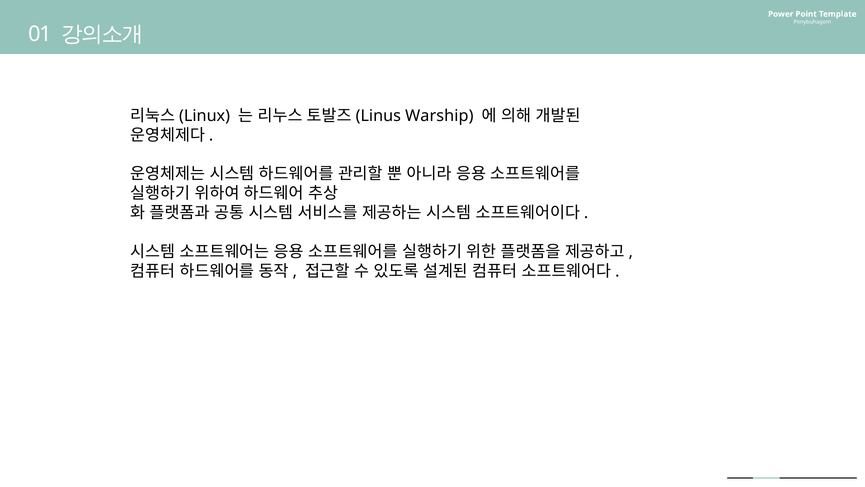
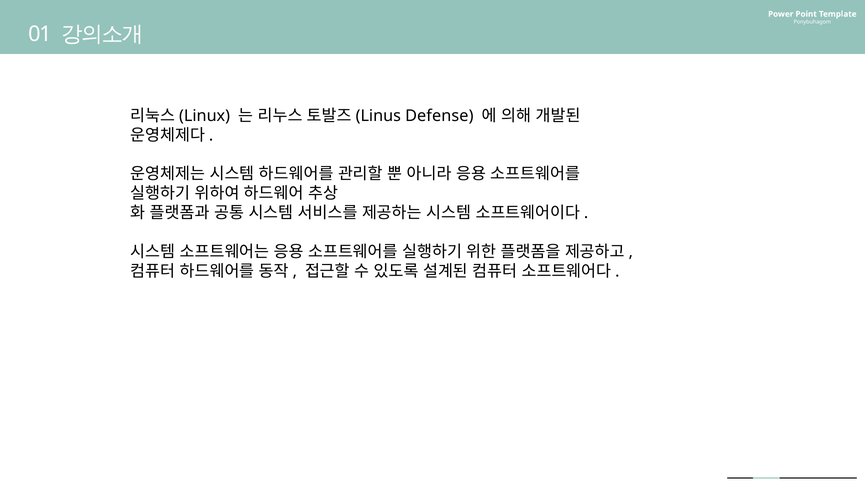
Warship: Warship -> Defense
